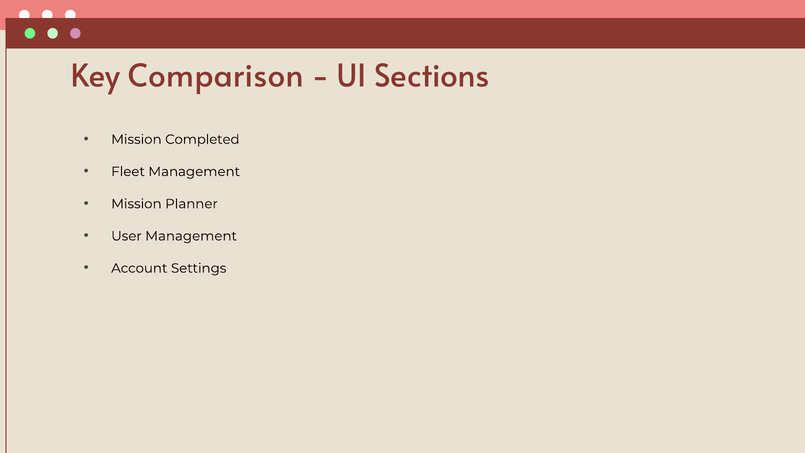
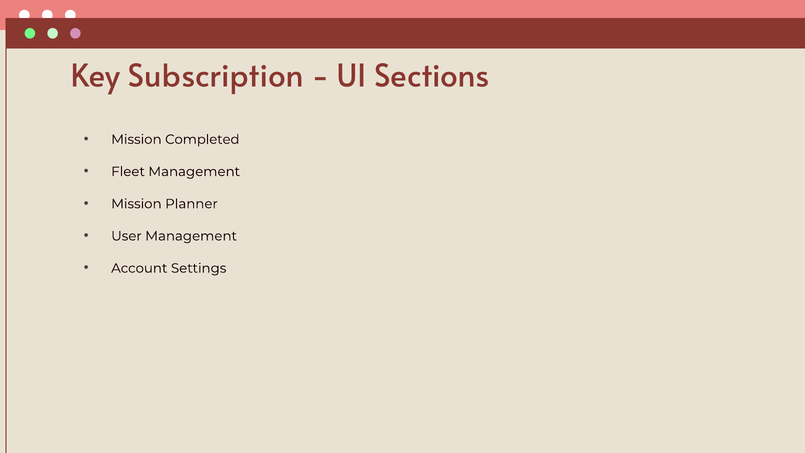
Comparison: Comparison -> Subscription
